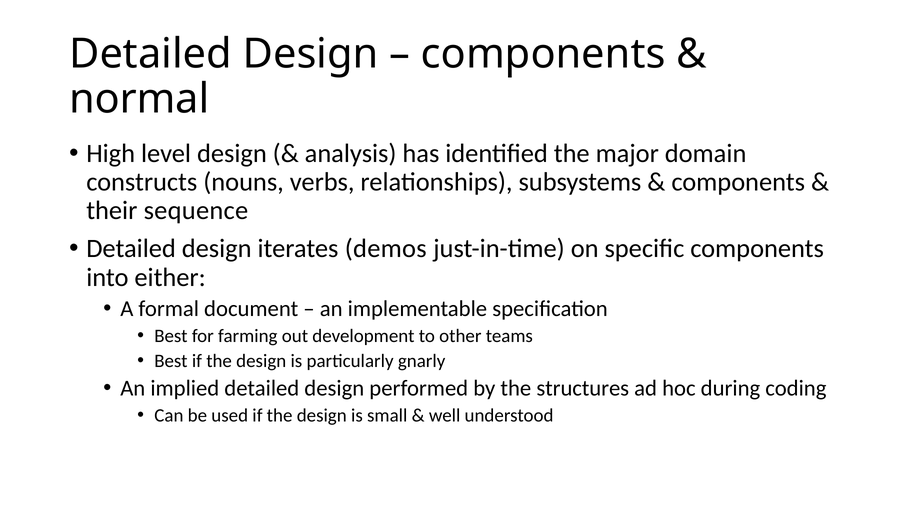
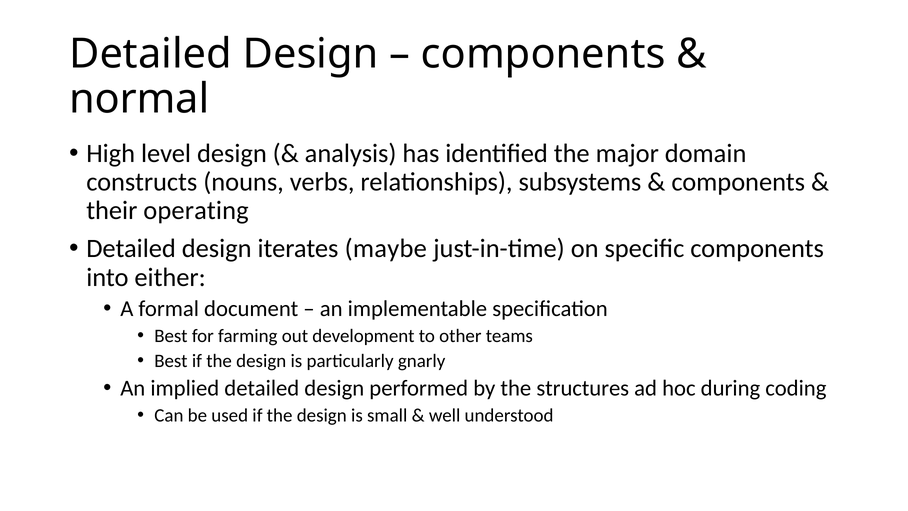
sequence: sequence -> operating
demos: demos -> maybe
